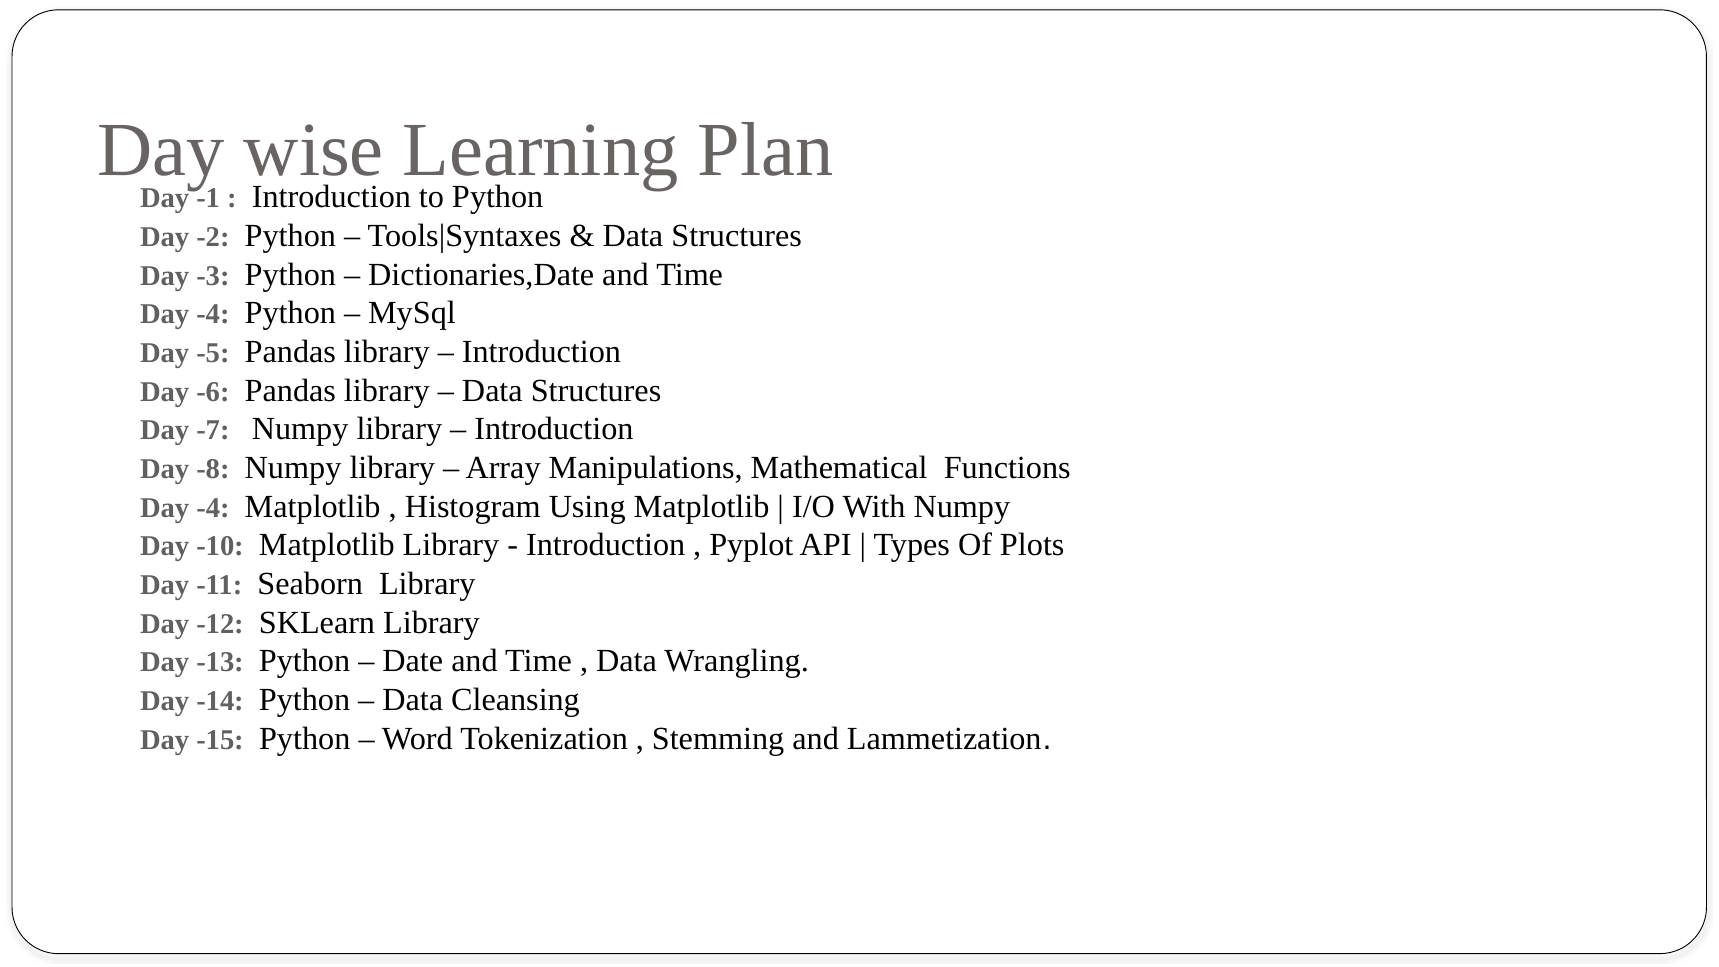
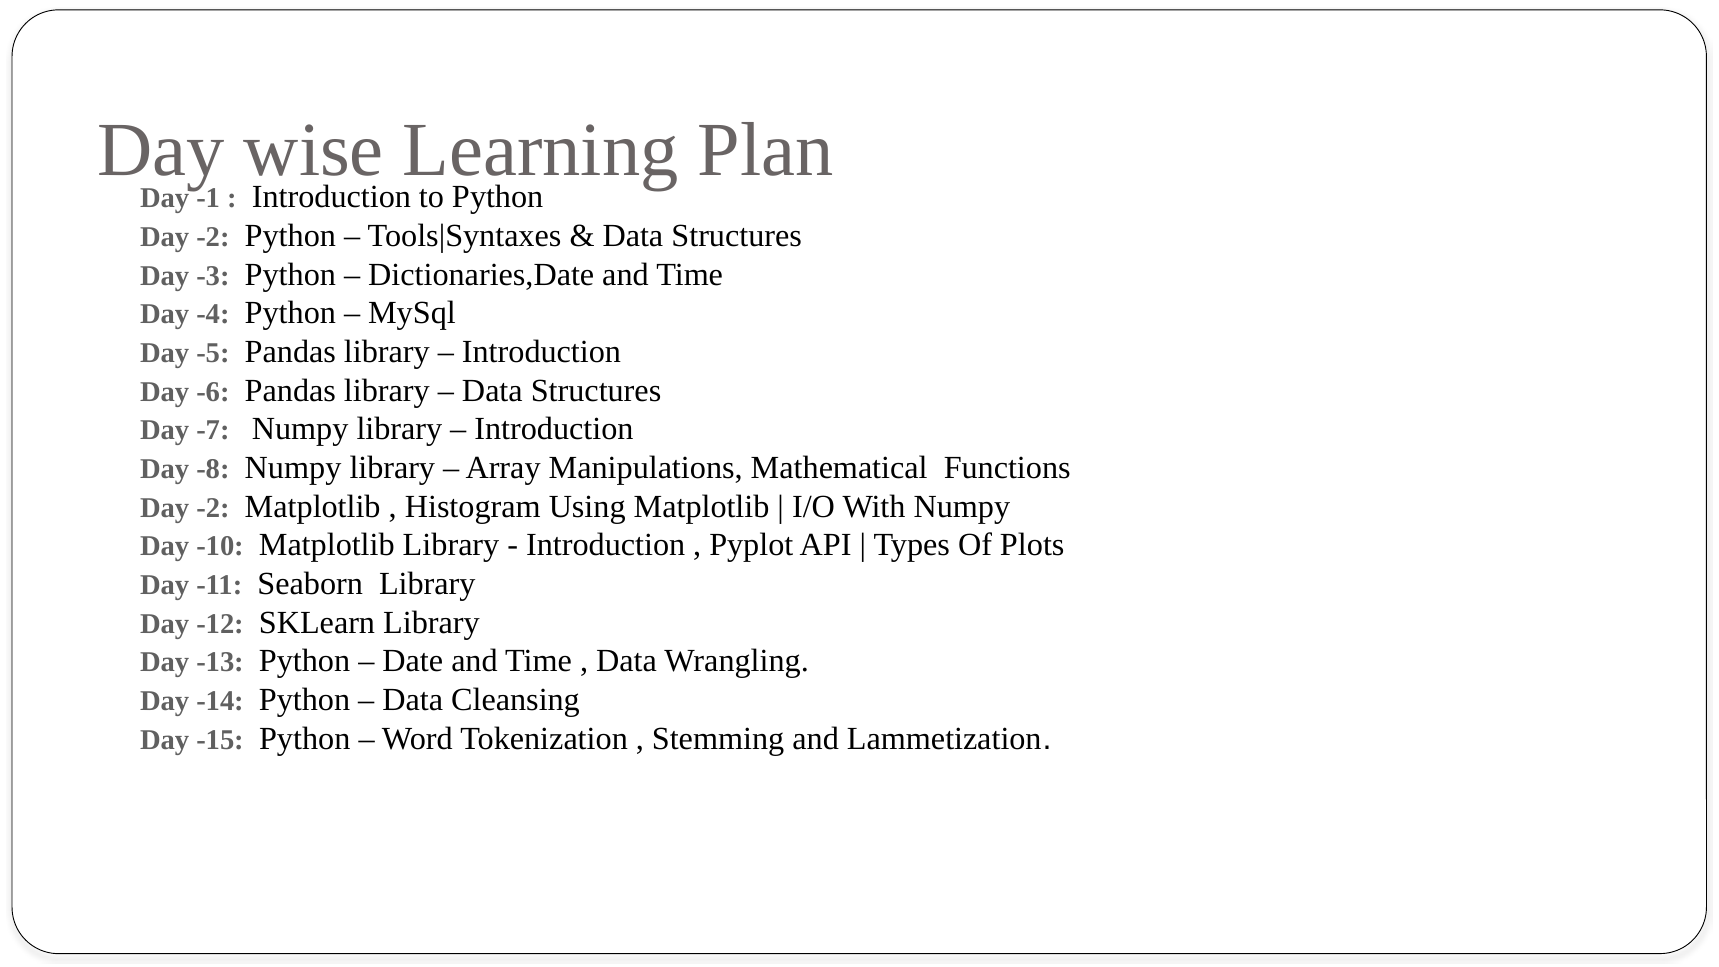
-4 at (213, 508): -4 -> -2
